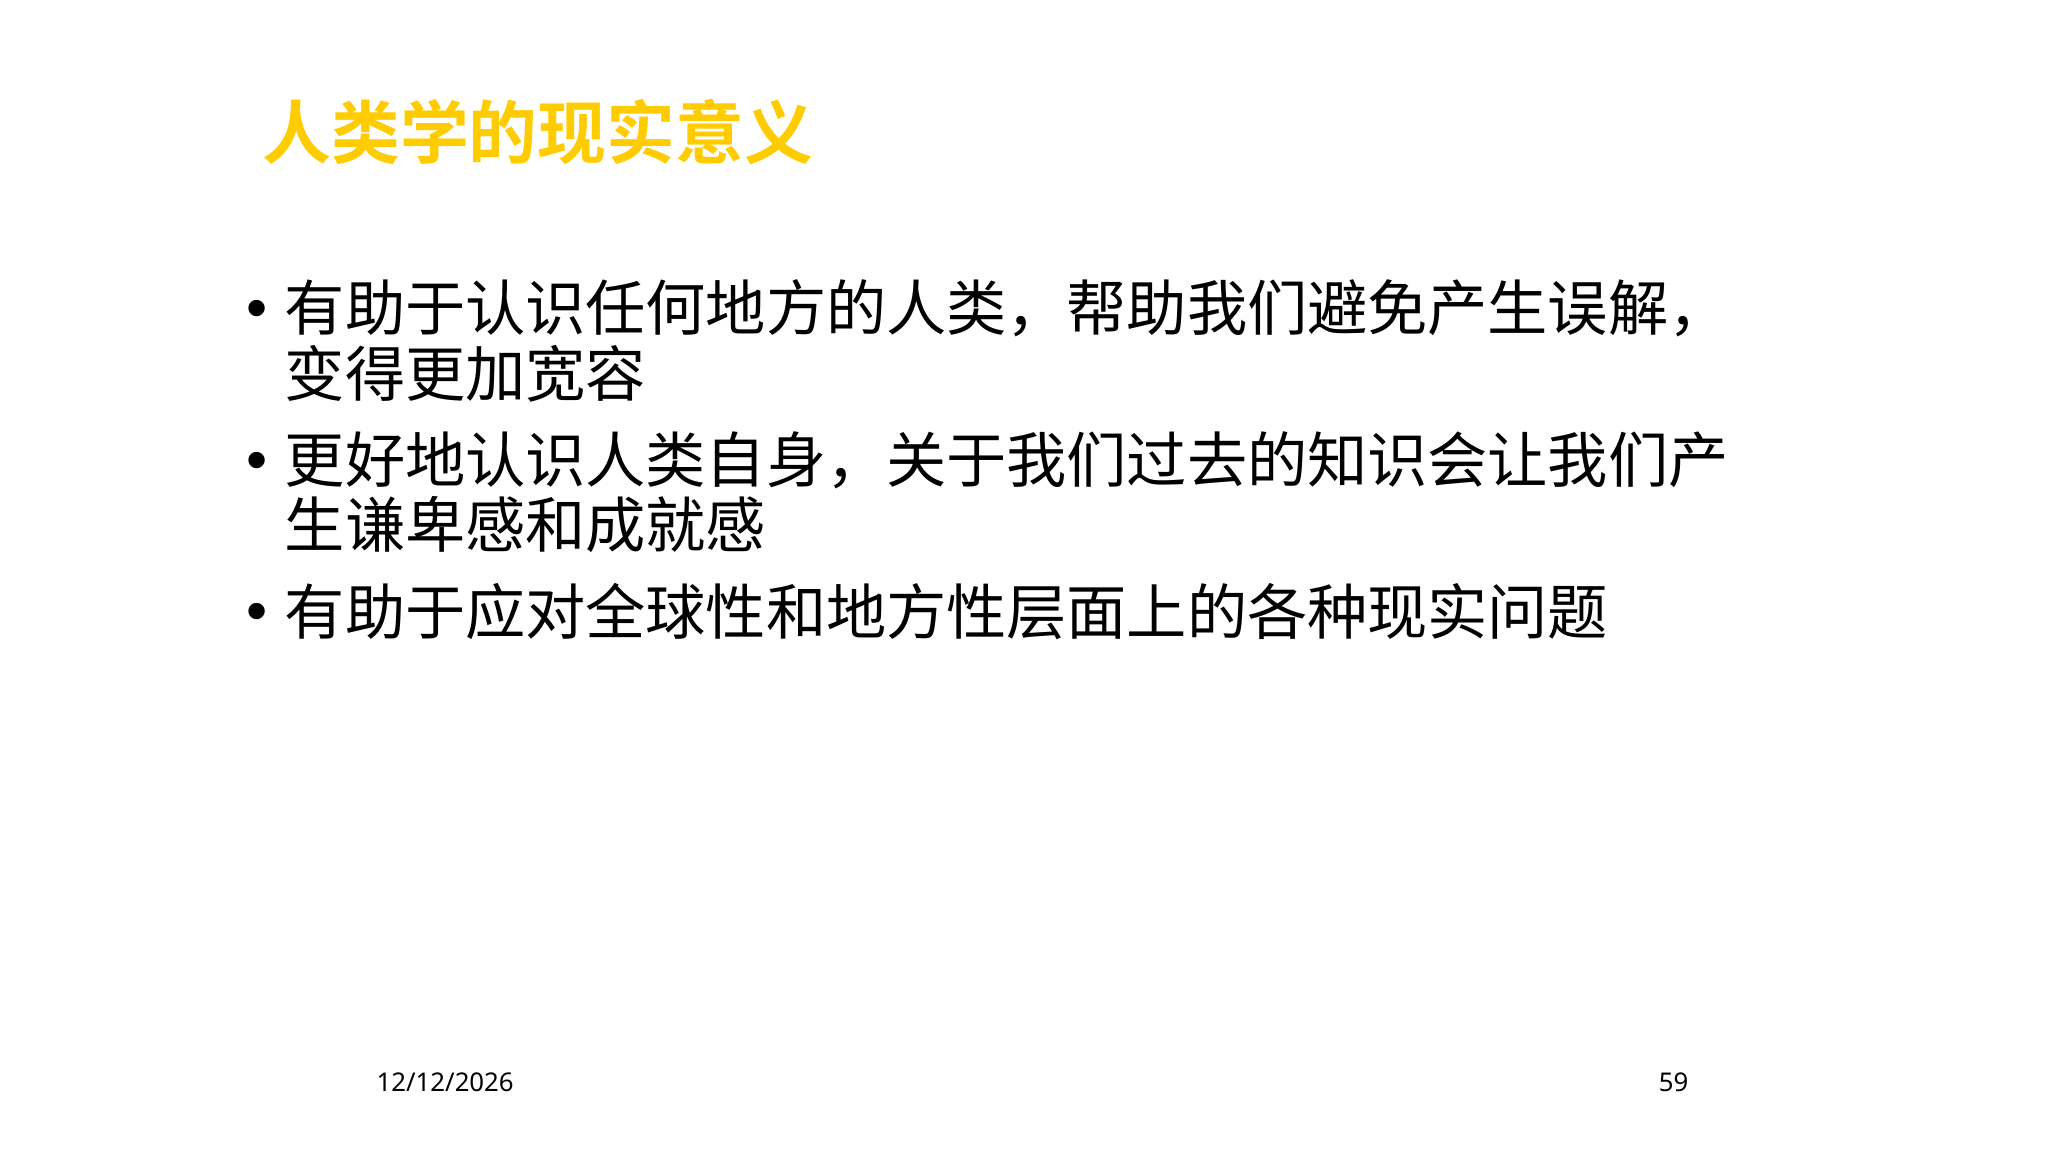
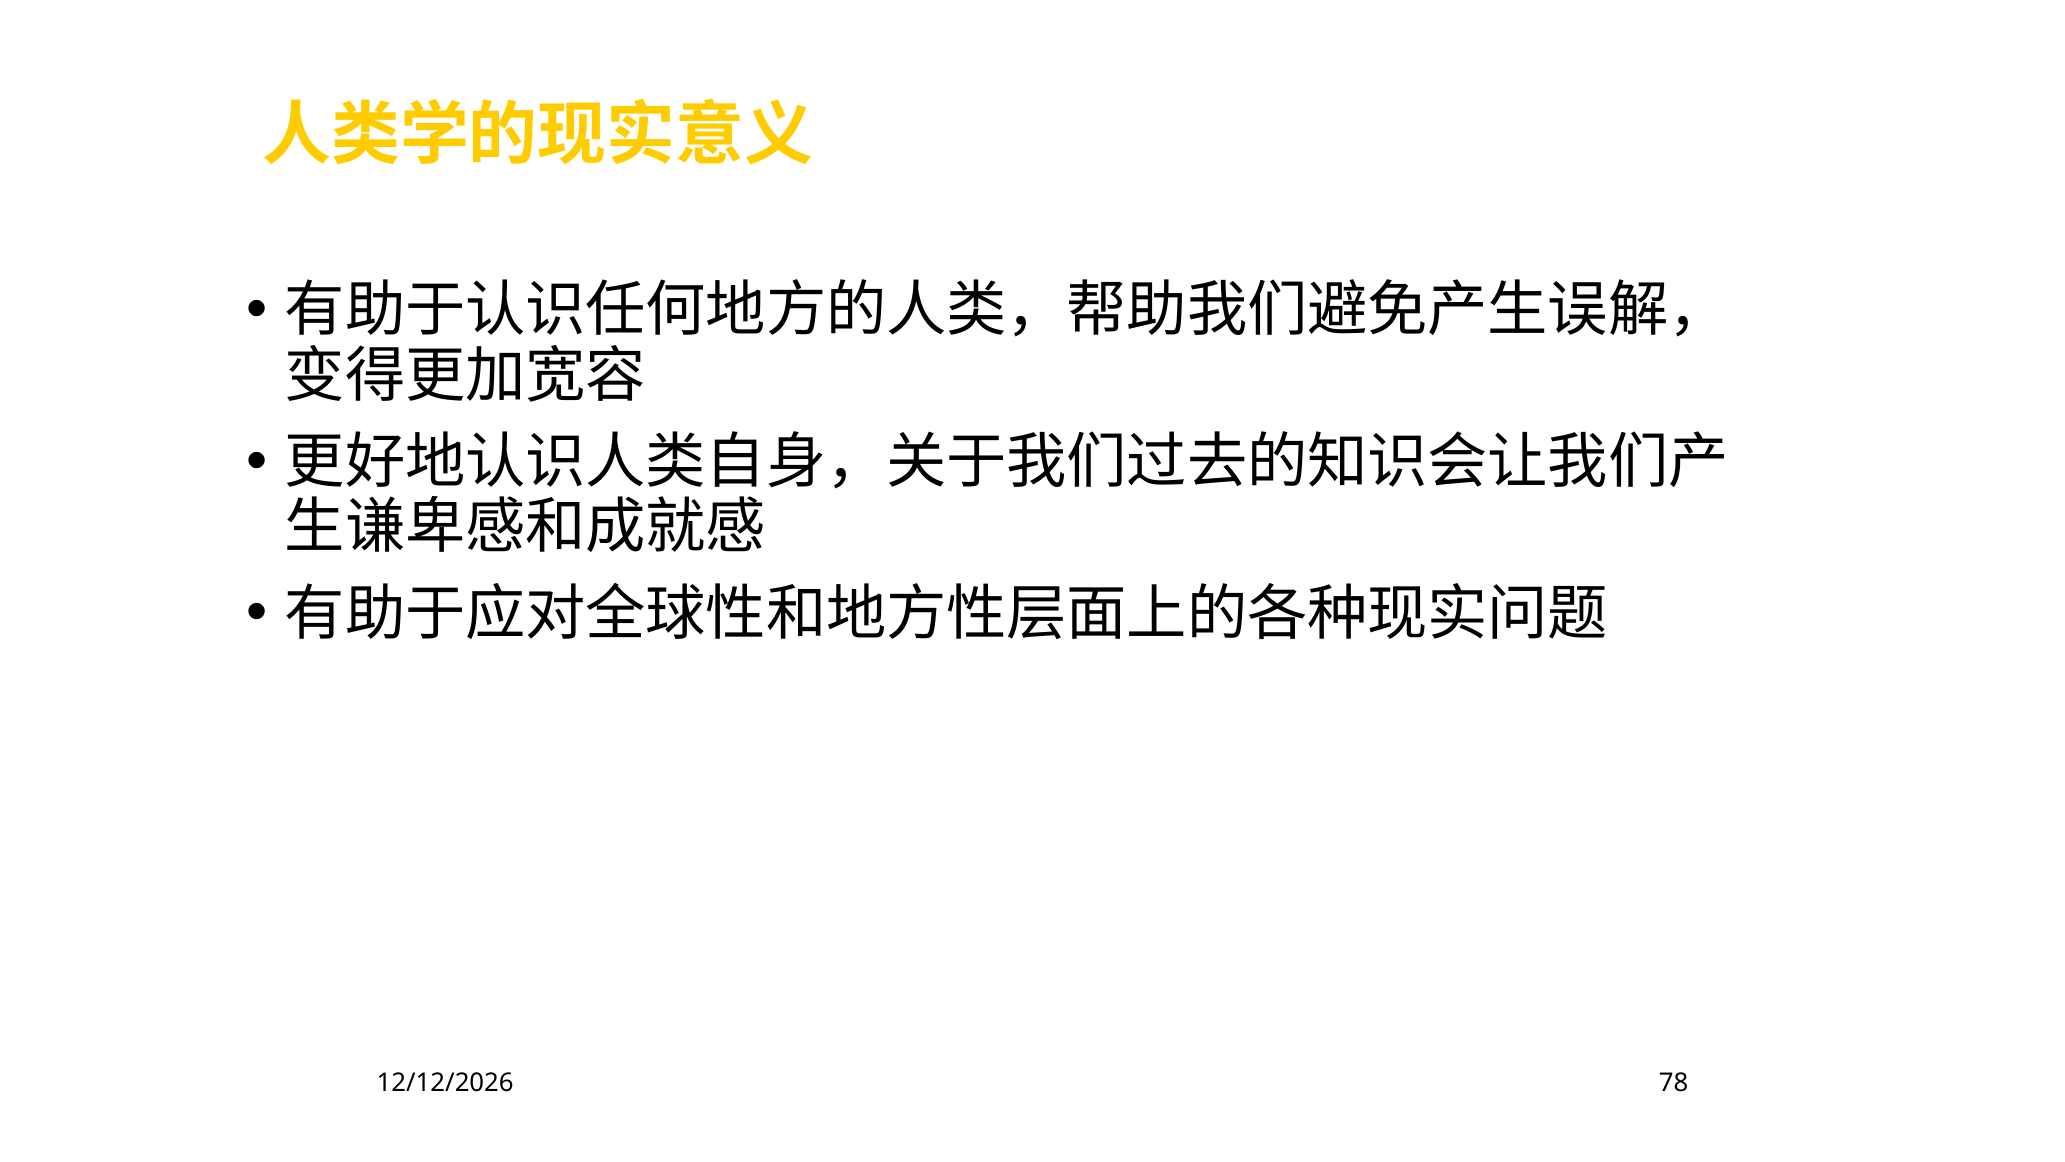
59: 59 -> 78
